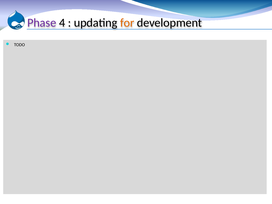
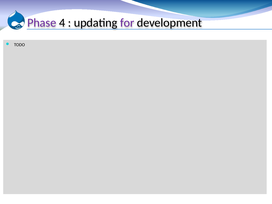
for colour: orange -> purple
